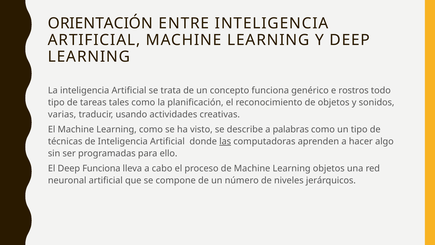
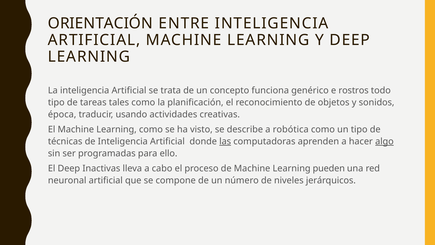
varias: varias -> época
palabras: palabras -> robótica
algo underline: none -> present
Deep Funciona: Funciona -> Inactivas
Learning objetos: objetos -> pueden
